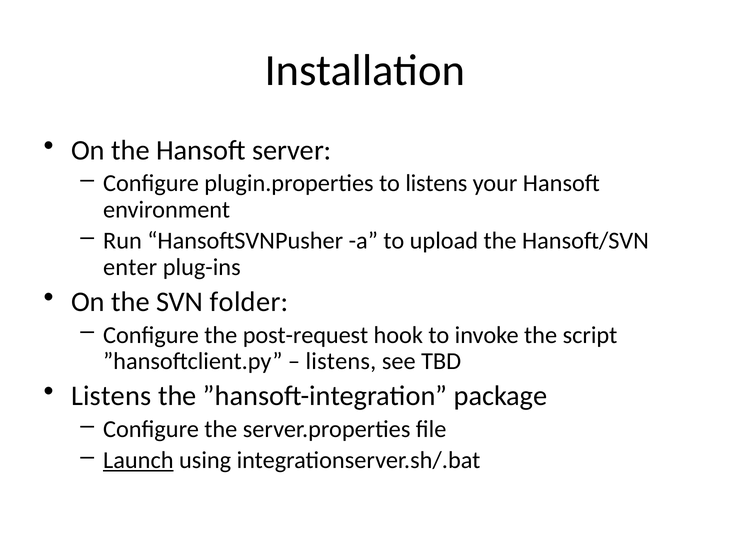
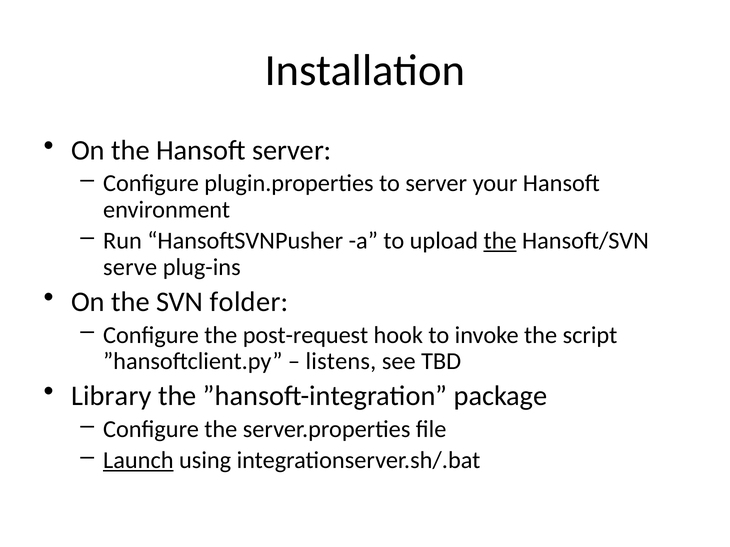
to listens: listens -> server
the at (500, 241) underline: none -> present
enter: enter -> serve
Listens at (111, 396): Listens -> Library
